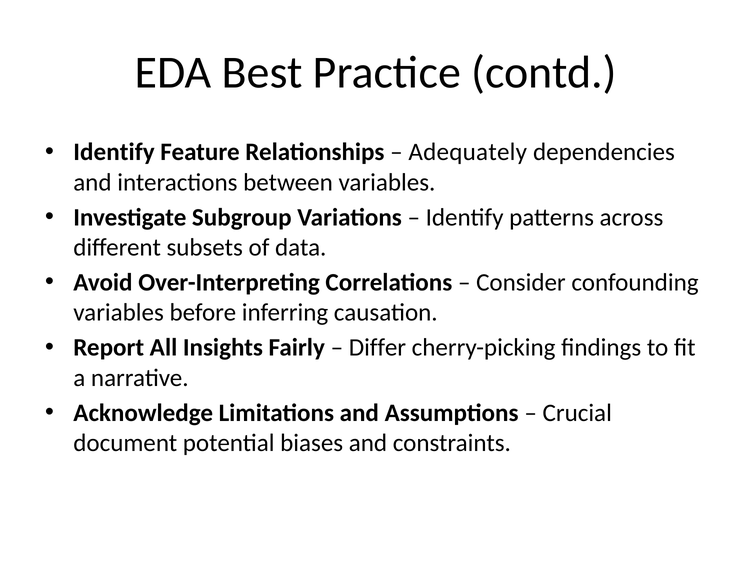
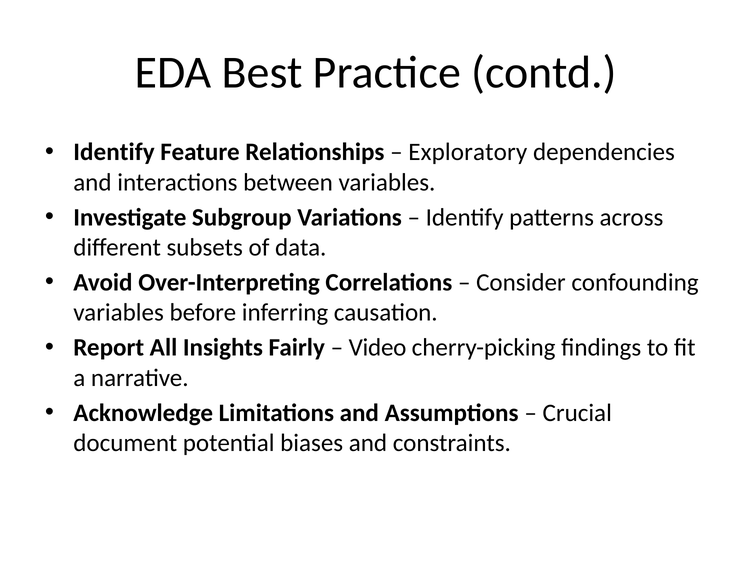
Adequately: Adequately -> Exploratory
Differ: Differ -> Video
